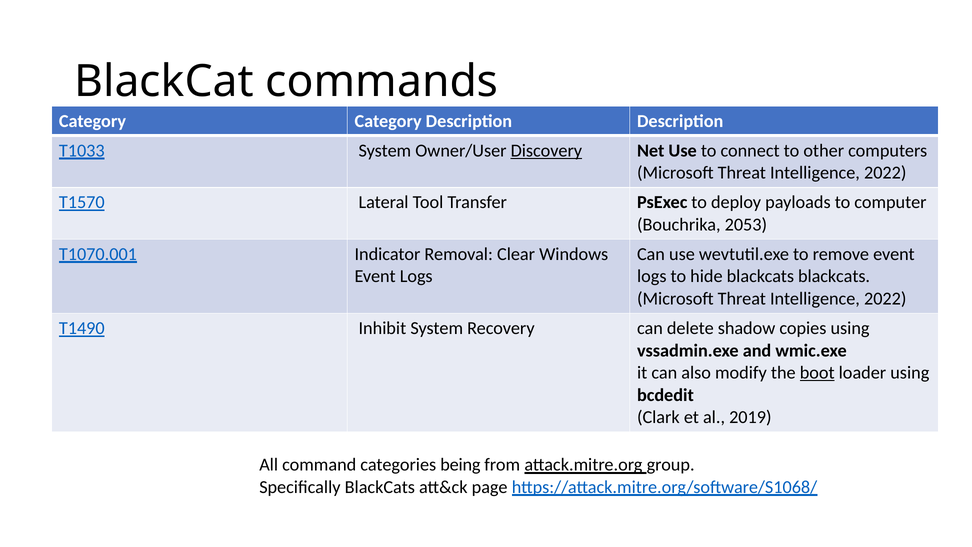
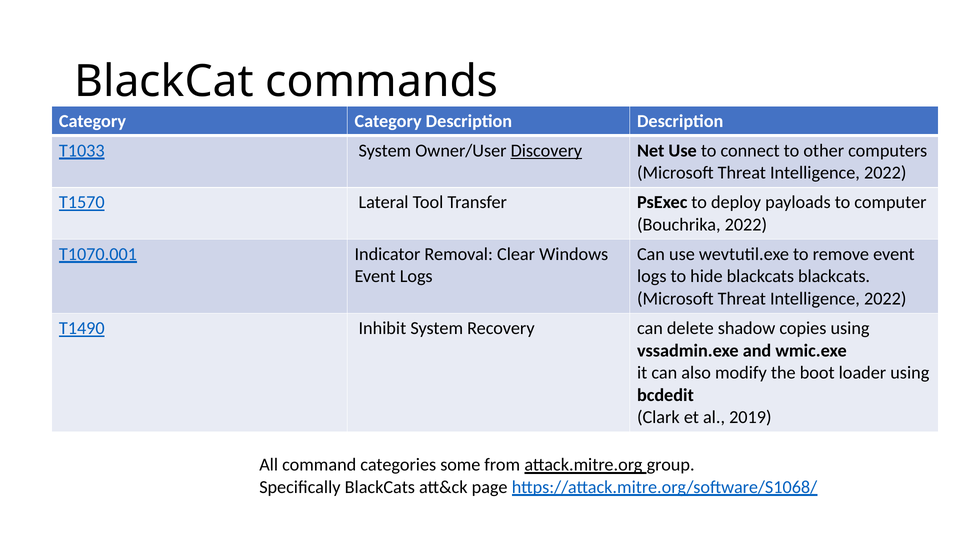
Bouchrika 2053: 2053 -> 2022
boot underline: present -> none
being: being -> some
